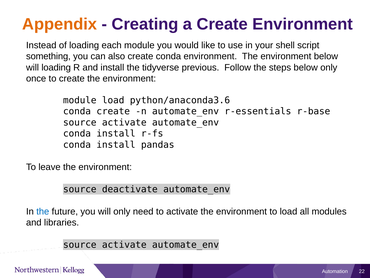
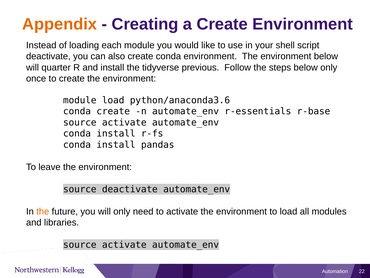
something at (48, 56): something -> deactivate
will loading: loading -> quarter
the at (43, 211) colour: blue -> orange
